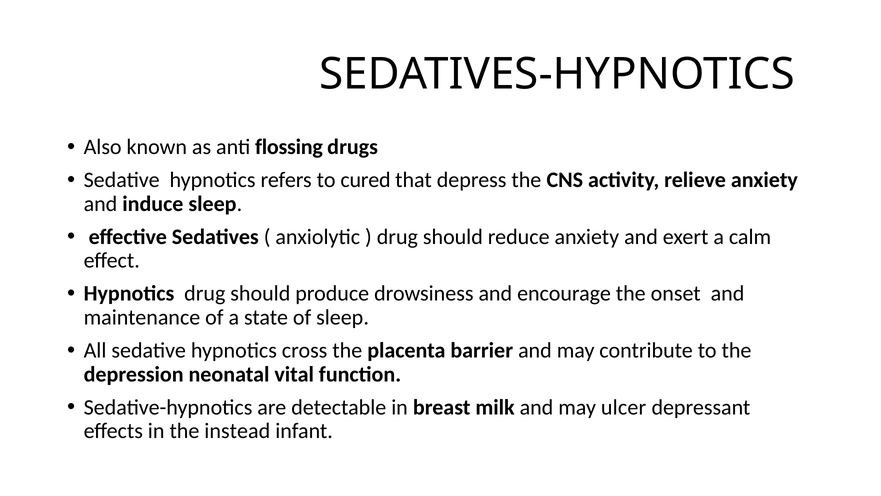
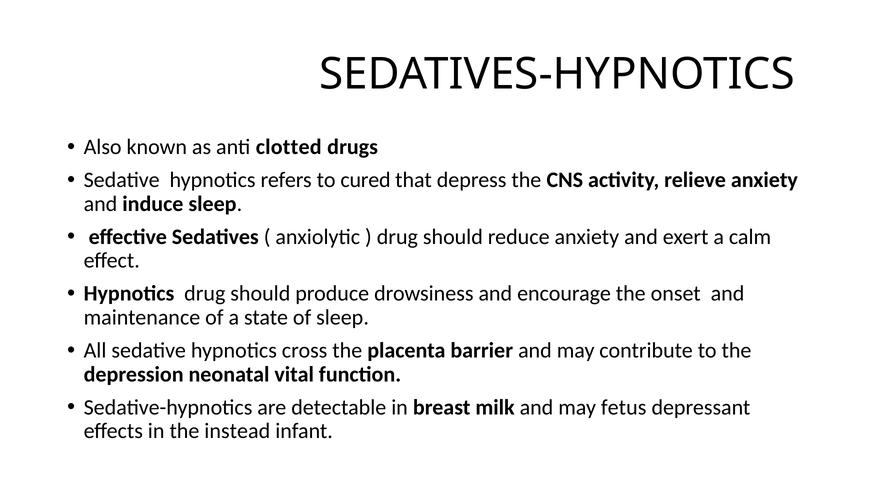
flossing: flossing -> clotted
ulcer: ulcer -> fetus
